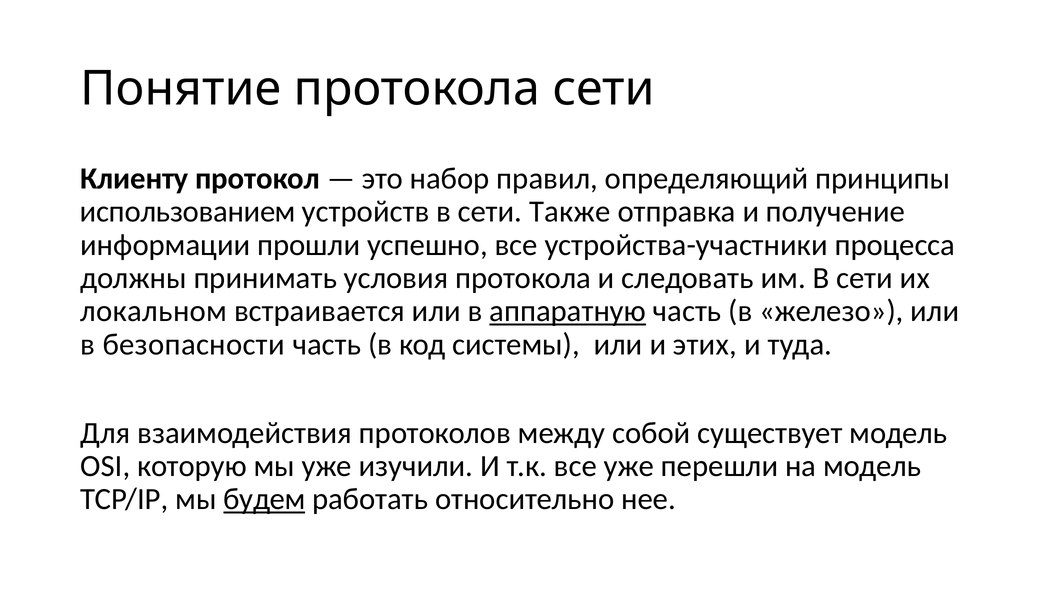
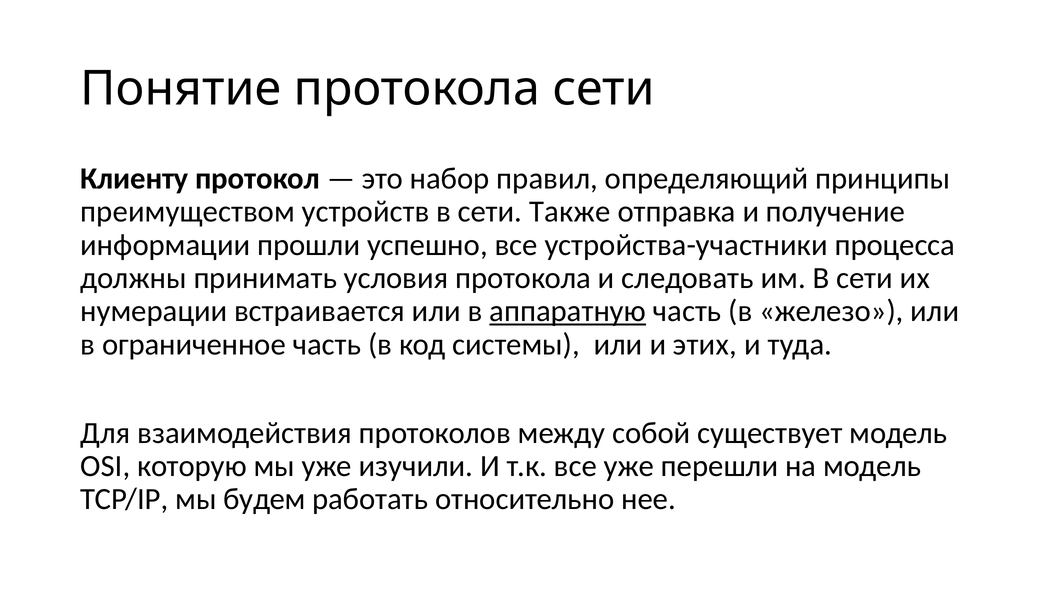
использованием: использованием -> преимуществом
локальном: локальном -> нумерации
безопасности: безопасности -> ограниченное
будем underline: present -> none
